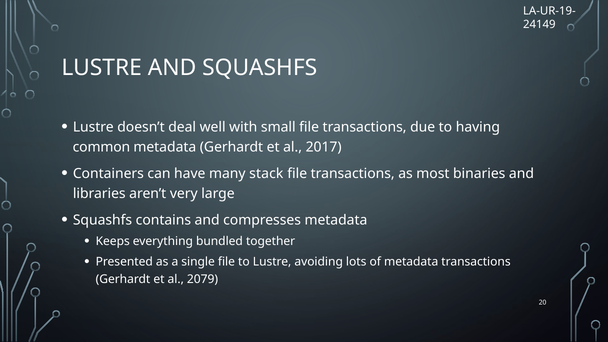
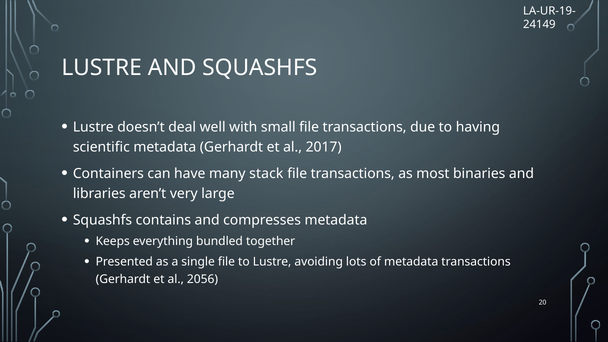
common: common -> scientific
2079: 2079 -> 2056
